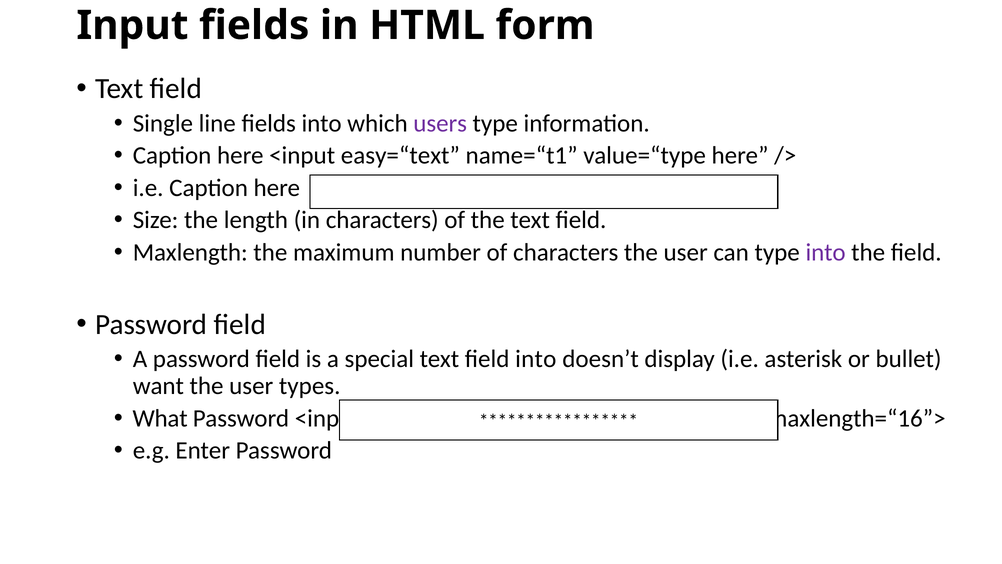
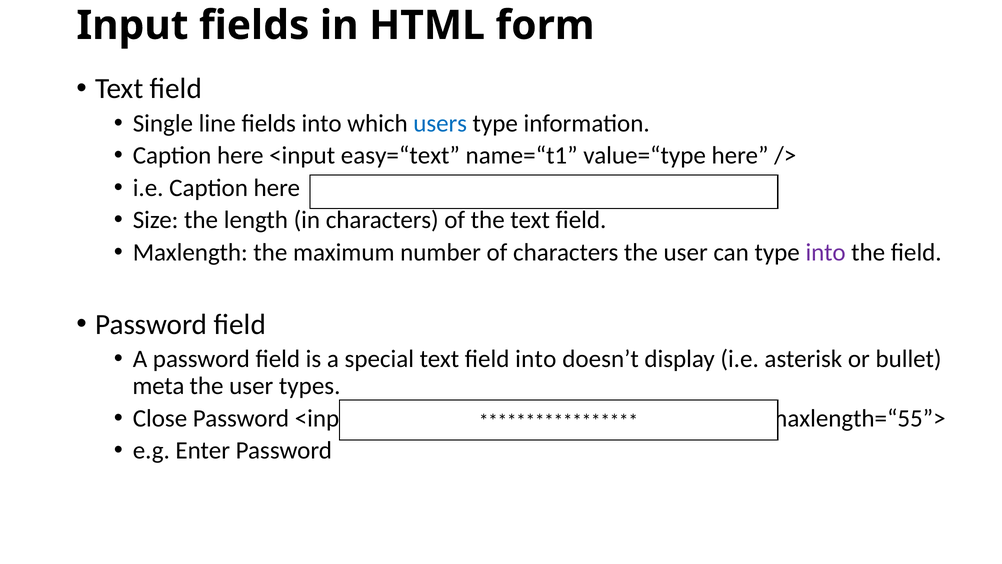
users colour: purple -> blue
want: want -> meta
What: What -> Close
maxlength=“16”>: maxlength=“16”> -> maxlength=“55”>
